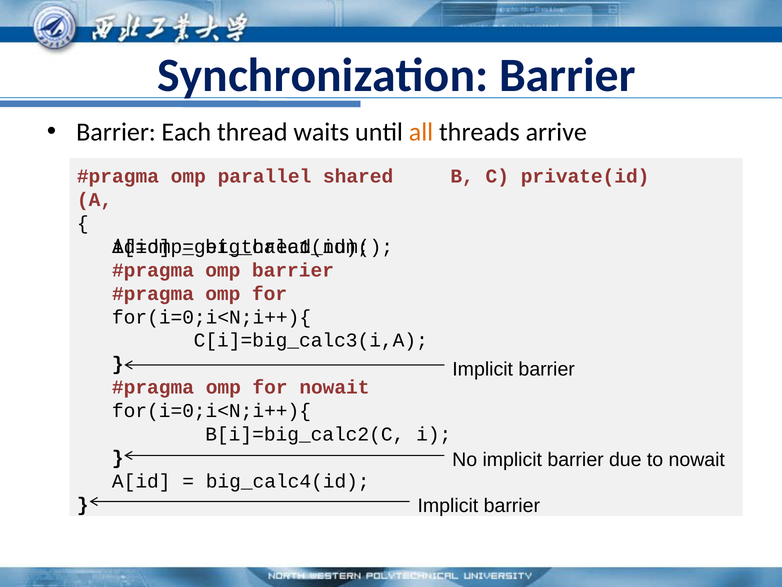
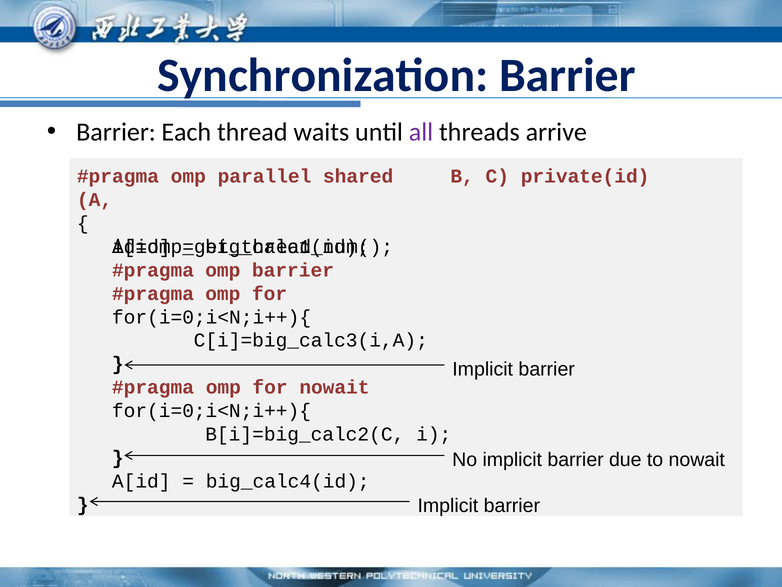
all colour: orange -> purple
